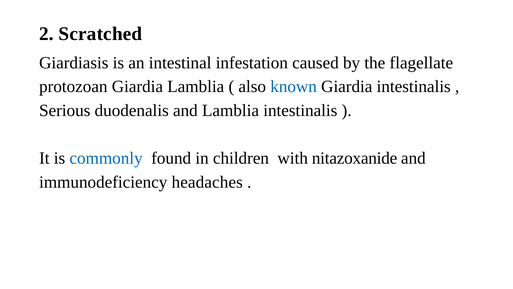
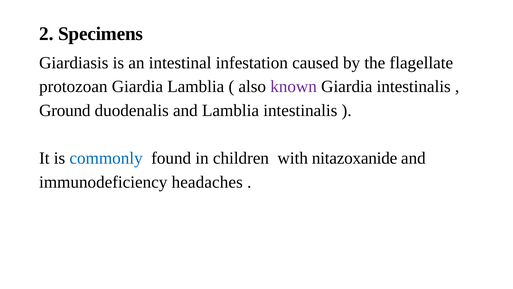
Scratched: Scratched -> Specimens
known colour: blue -> purple
Serious: Serious -> Ground
